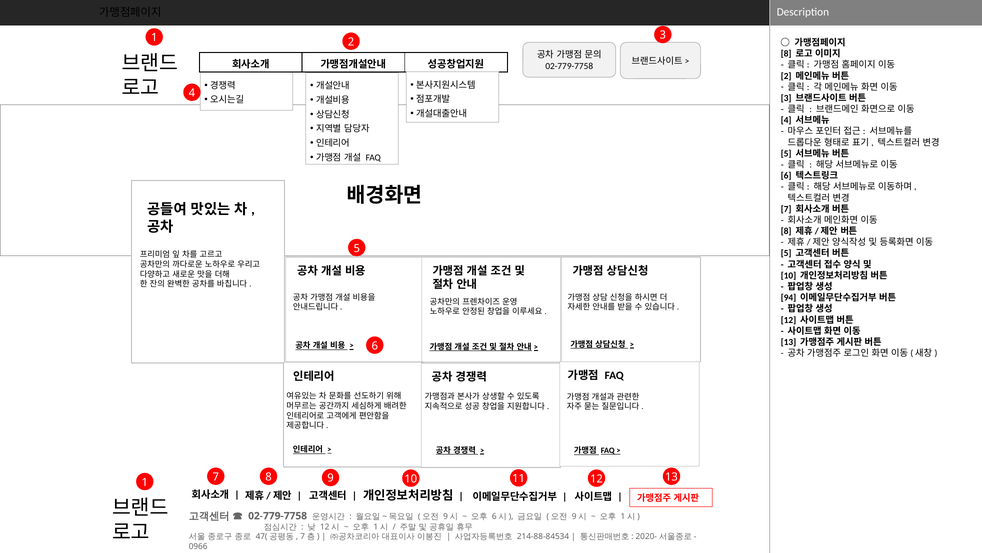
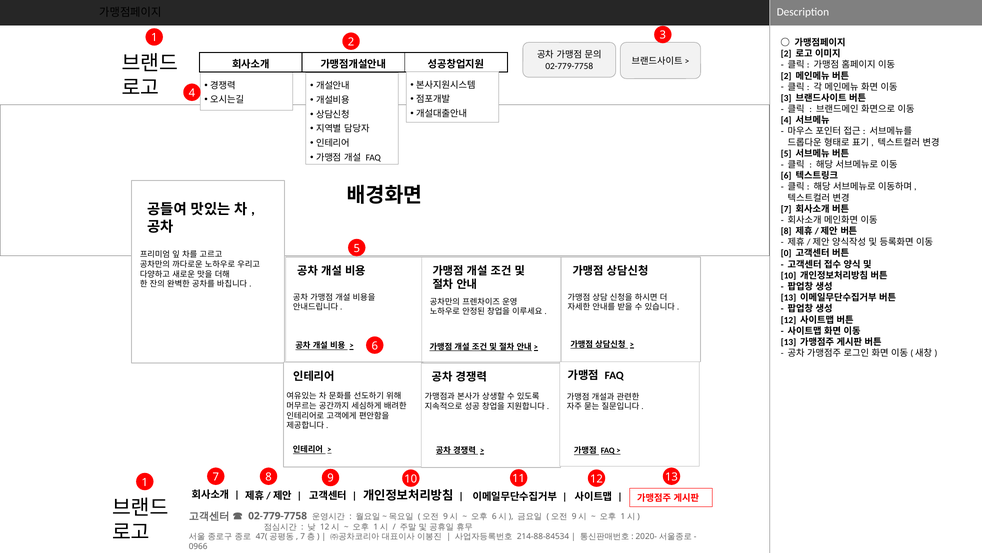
8 at (786, 54): 8 -> 2
5 at (786, 253): 5 -> 0
94 at (788, 297): 94 -> 13
